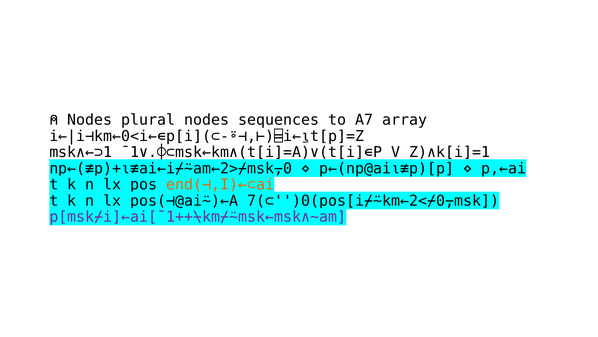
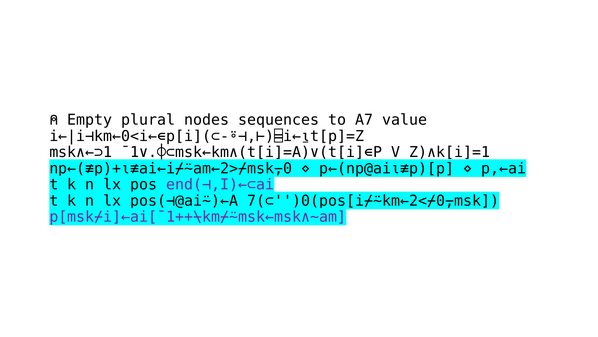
Nodes at (90, 120): Nodes -> Empty
array: array -> value
end(⊣,I)←⊂ai colour: orange -> purple
